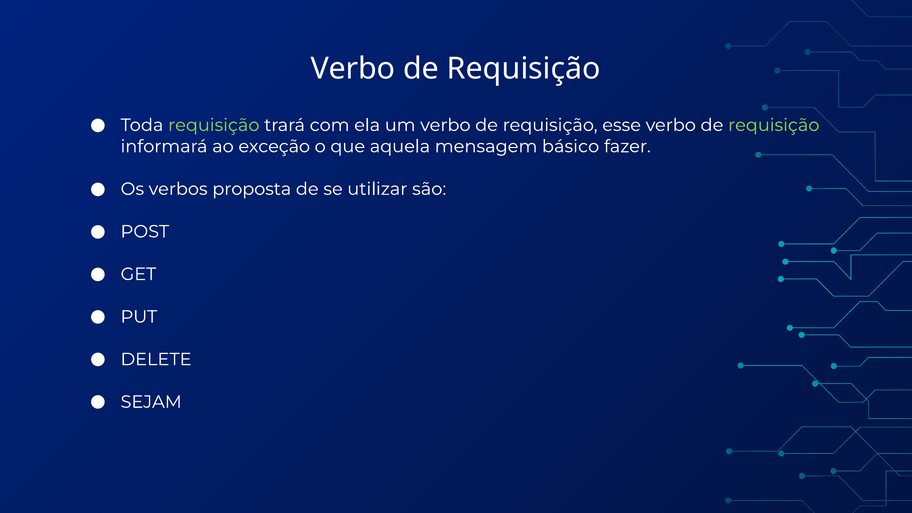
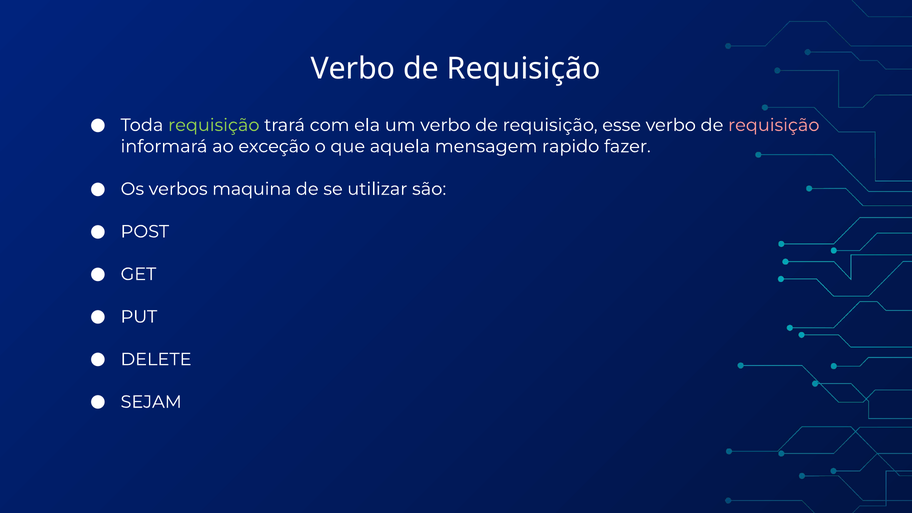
requisição at (774, 125) colour: light green -> pink
básico: básico -> rapido
proposta: proposta -> maquina
